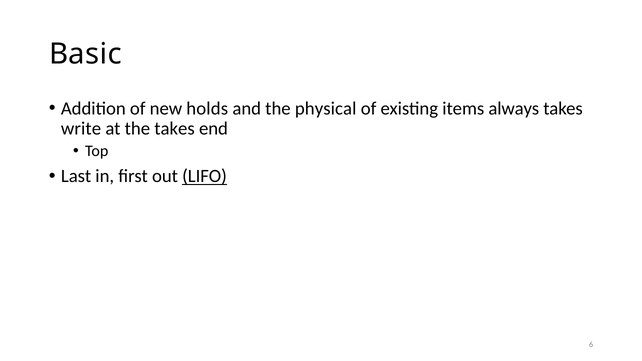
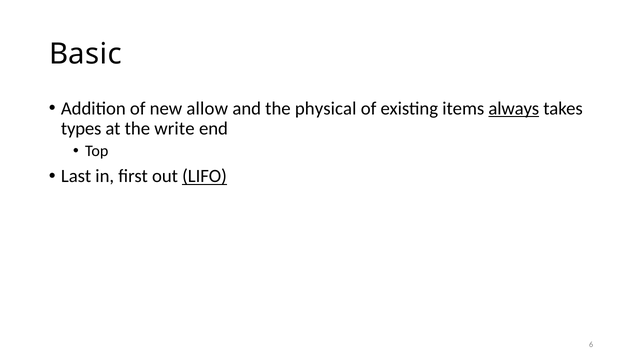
holds: holds -> allow
always underline: none -> present
write: write -> types
the takes: takes -> write
